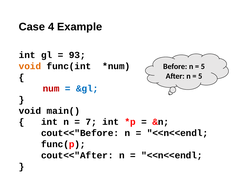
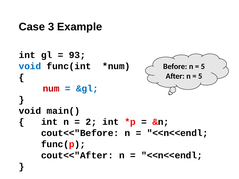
4: 4 -> 3
void at (30, 66) colour: orange -> blue
7: 7 -> 2
